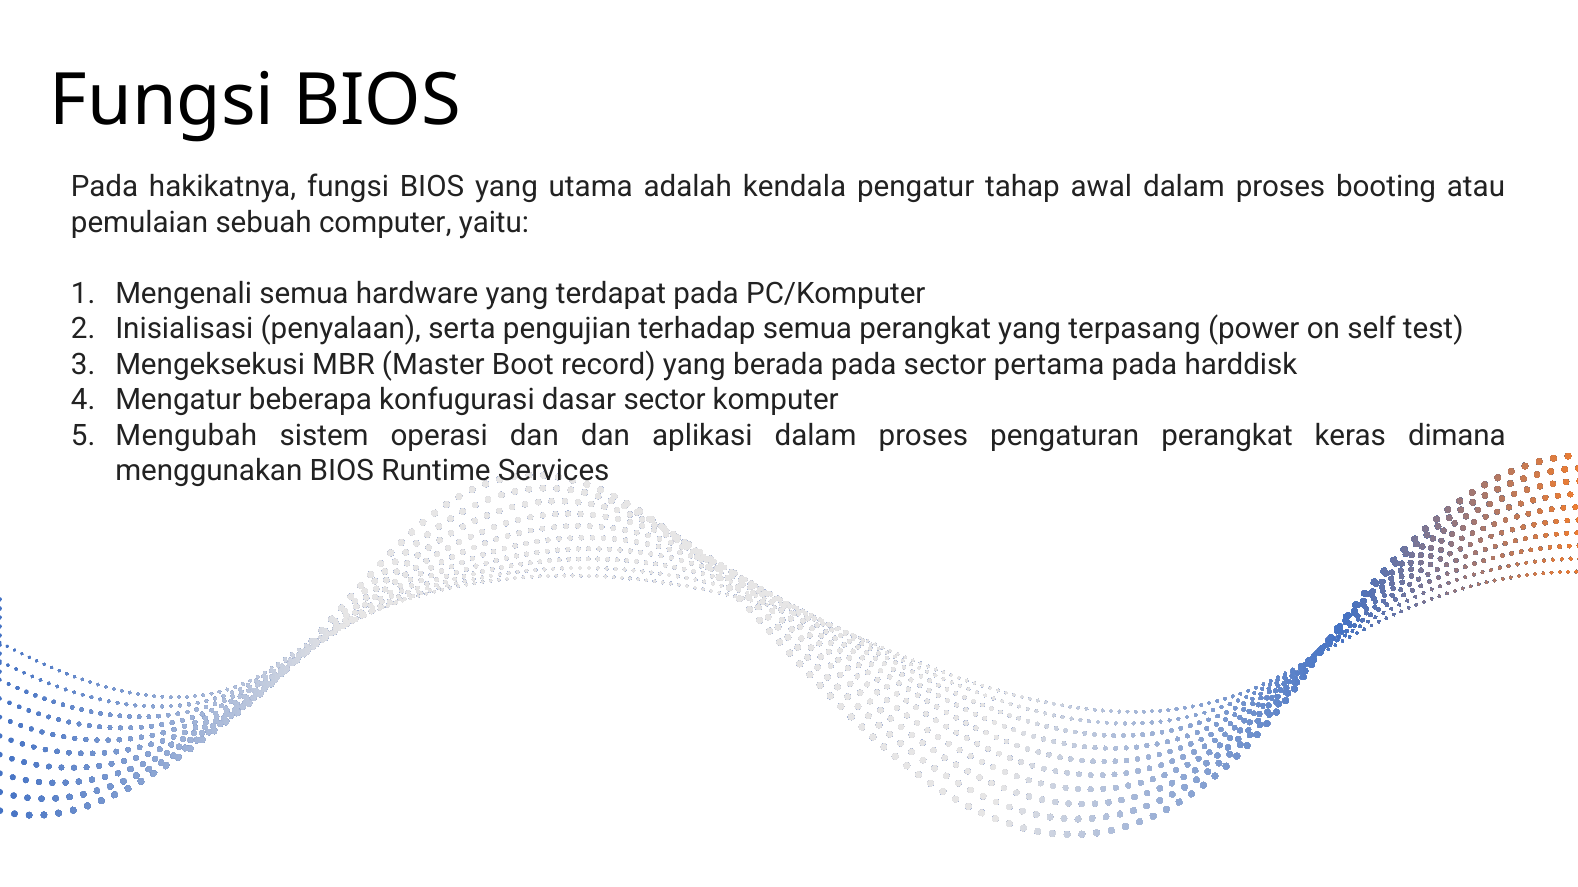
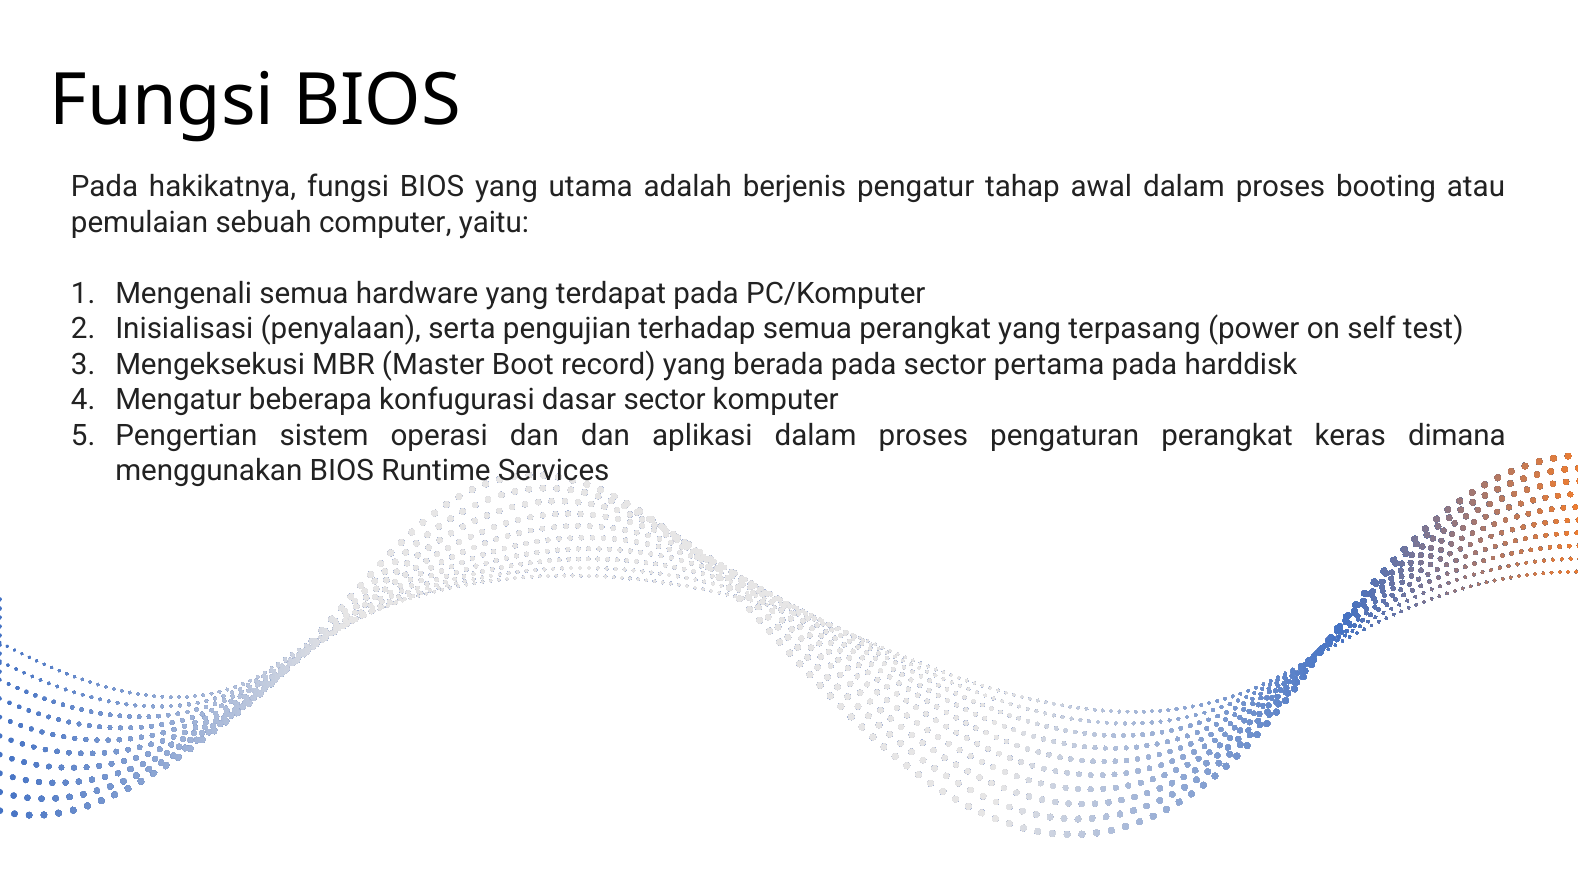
kendala: kendala -> berjenis
Mengubah: Mengubah -> Pengertian
